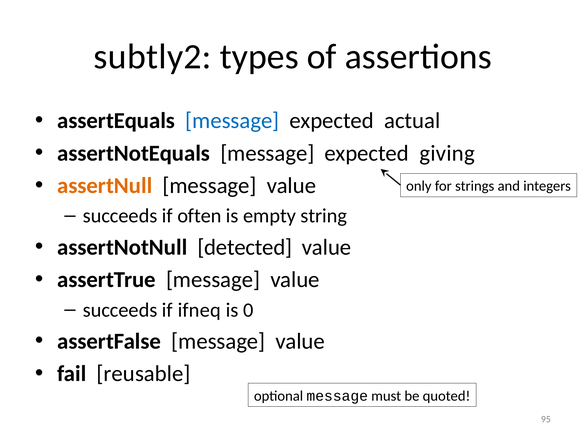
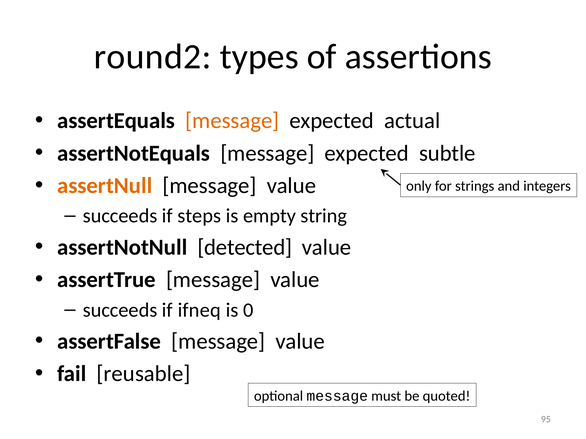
subtly2: subtly2 -> round2
message at (232, 121) colour: blue -> orange
giving: giving -> subtle
often: often -> steps
